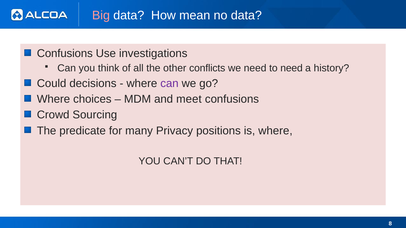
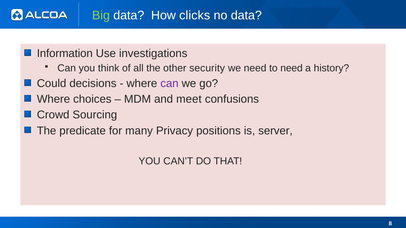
Big colour: pink -> light green
mean: mean -> clicks
Confusions at (65, 53): Confusions -> Information
conflicts: conflicts -> security
is where: where -> server
